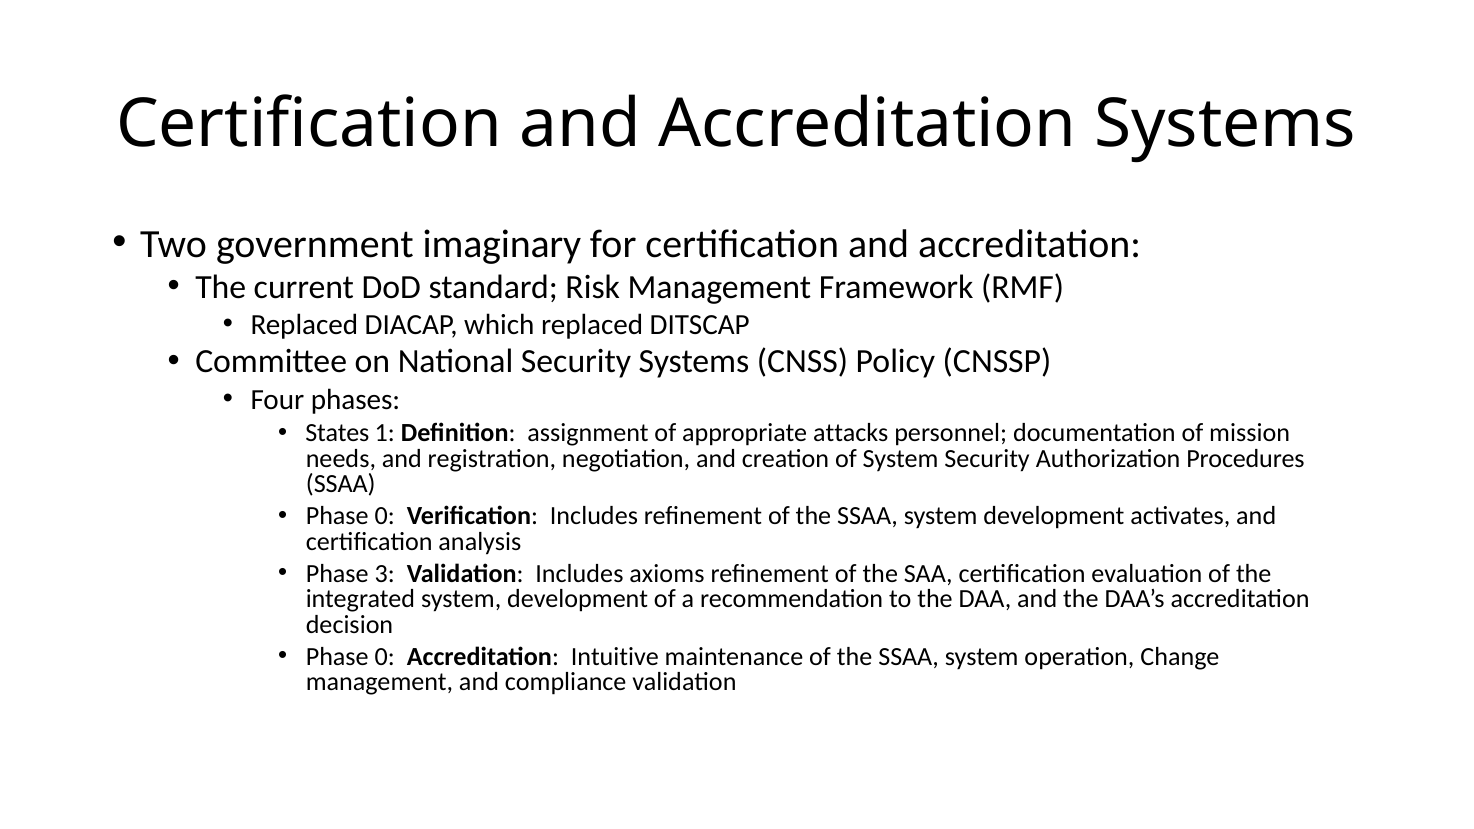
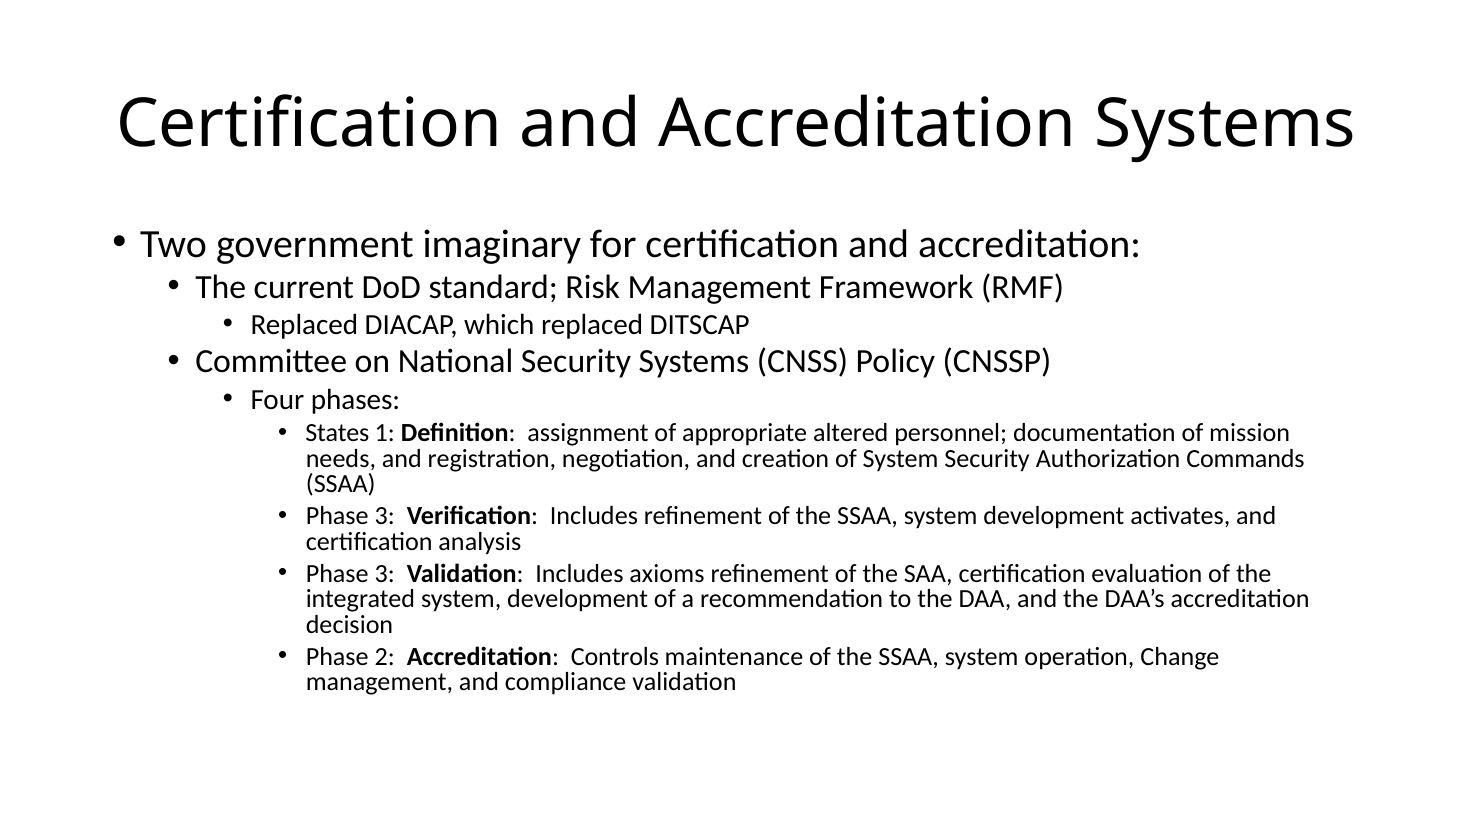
attacks: attacks -> altered
Procedures: Procedures -> Commands
0 at (385, 516): 0 -> 3
0 at (385, 657): 0 -> 2
Intuitive: Intuitive -> Controls
